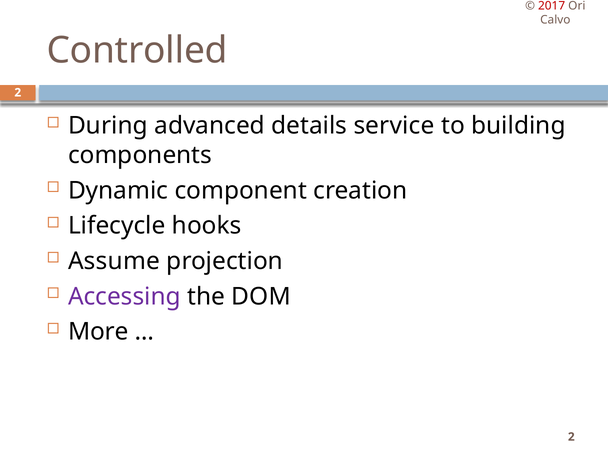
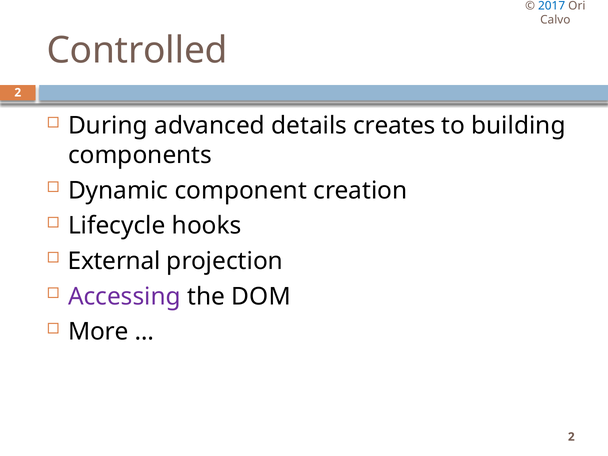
2017 colour: red -> blue
service: service -> creates
Assume: Assume -> External
